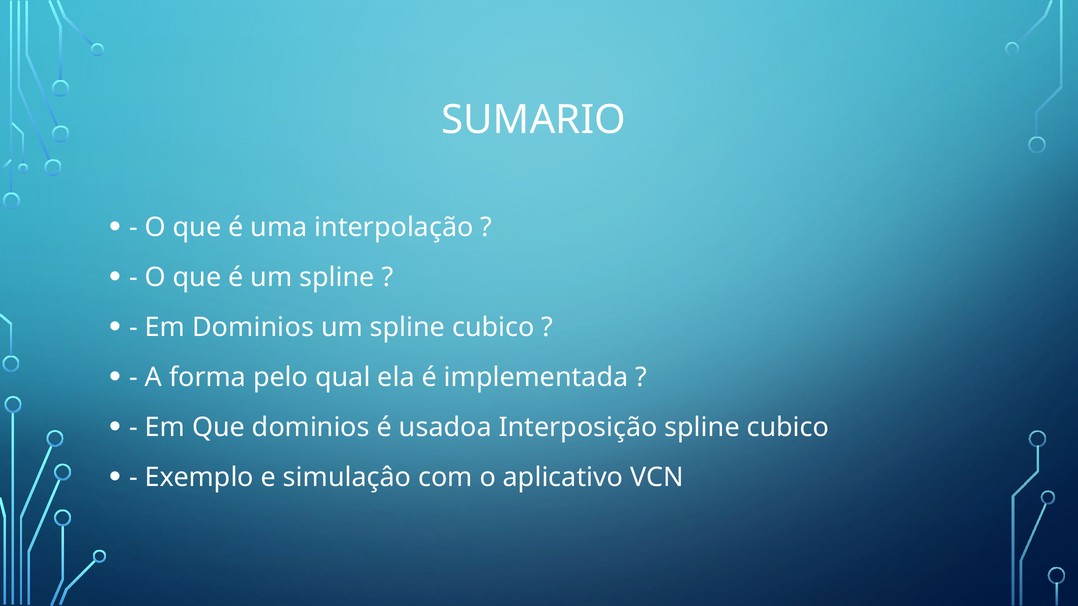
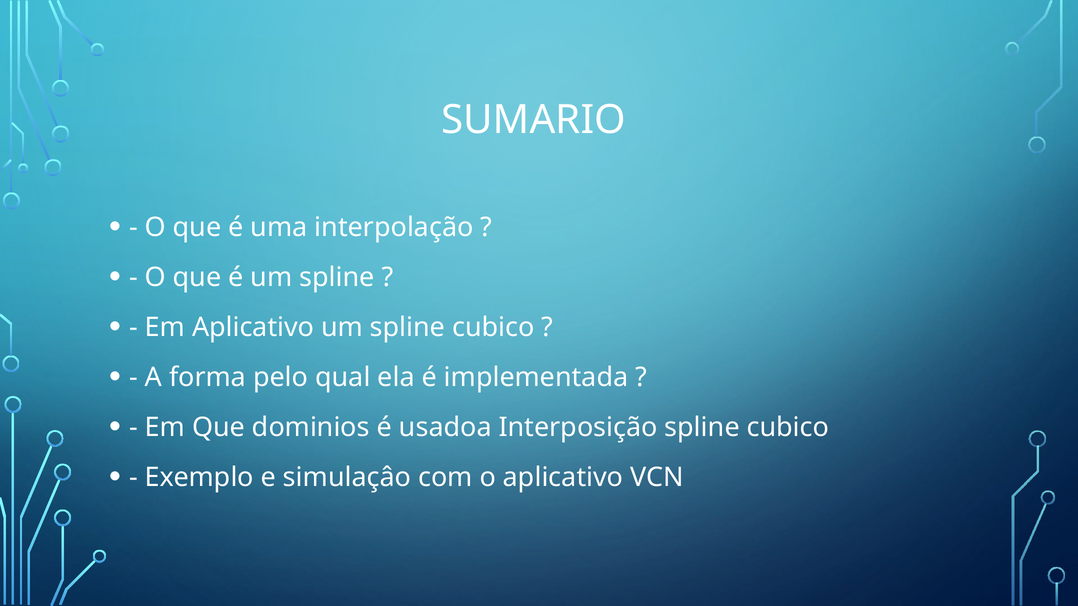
Em Dominios: Dominios -> Aplicativo
